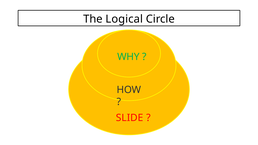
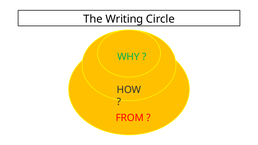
Logical: Logical -> Writing
SLIDE: SLIDE -> FROM
